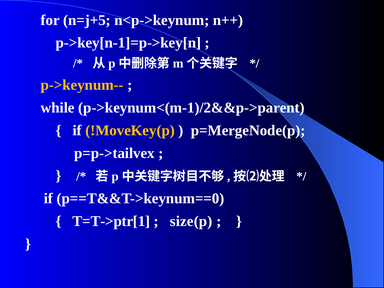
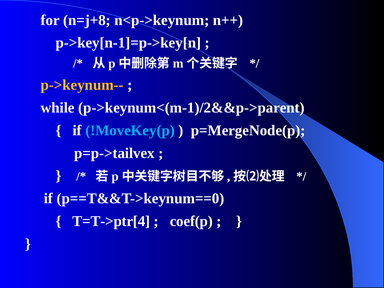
n=j+5: n=j+5 -> n=j+8
!MoveKey(p colour: yellow -> light blue
T=T->ptr[1: T=T->ptr[1 -> T=T->ptr[4
size(p: size(p -> coef(p
